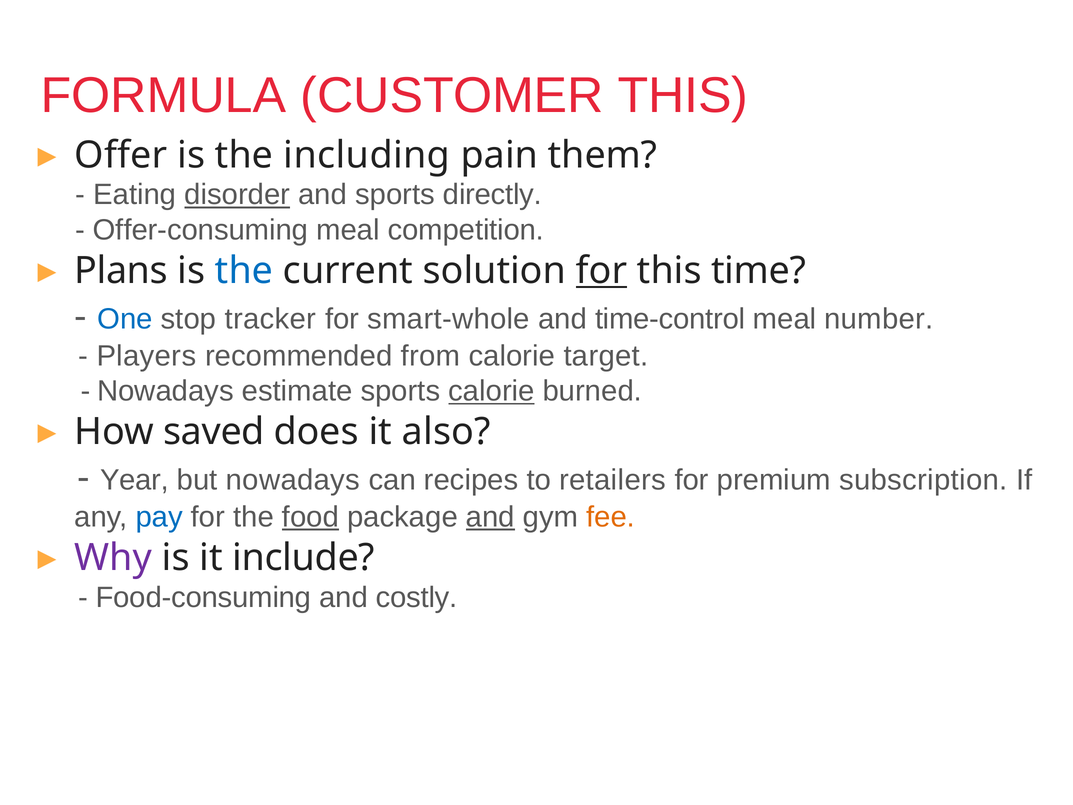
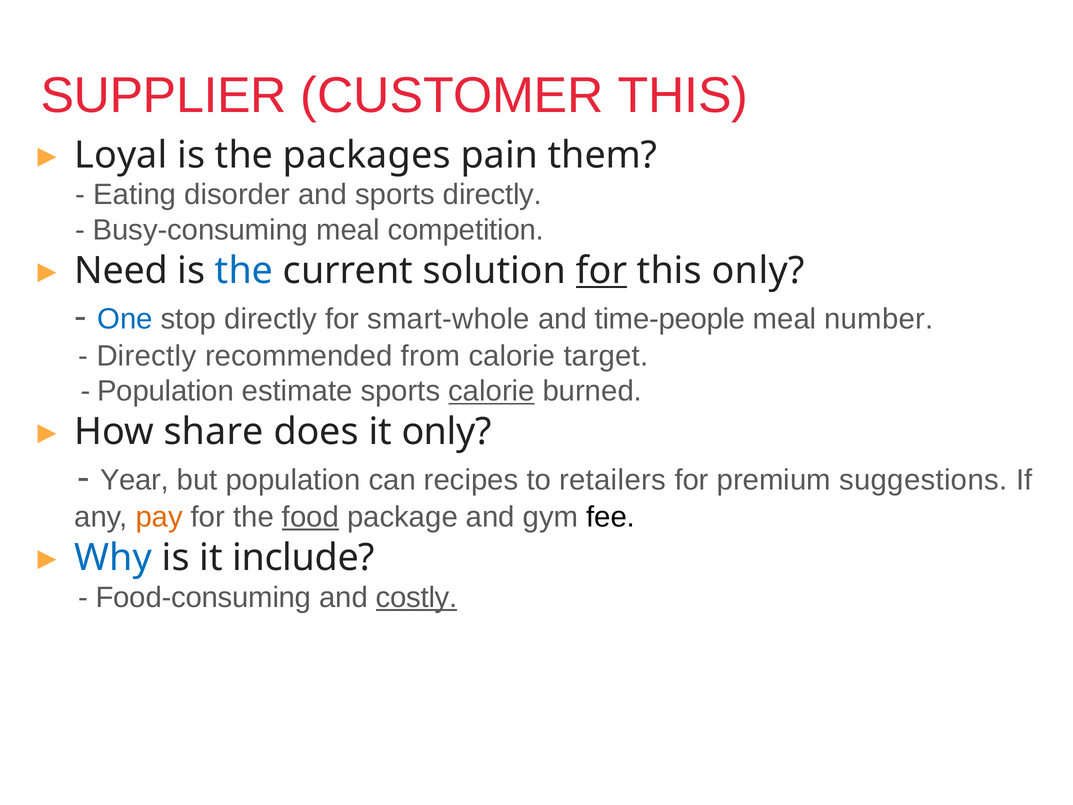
FORMULA: FORMULA -> SUPPLIER
Offer: Offer -> Loyal
including: including -> packages
disorder underline: present -> none
Offer-consuming: Offer-consuming -> Busy-consuming
Plans: Plans -> Need
this time: time -> only
stop tracker: tracker -> directly
time-control: time-control -> time-people
Players at (146, 356): Players -> Directly
Nowadays at (165, 391): Nowadays -> Population
saved: saved -> share
it also: also -> only
but nowadays: nowadays -> population
subscription: subscription -> suggestions
pay colour: blue -> orange
and at (490, 517) underline: present -> none
fee colour: orange -> black
Why colour: purple -> blue
costly underline: none -> present
